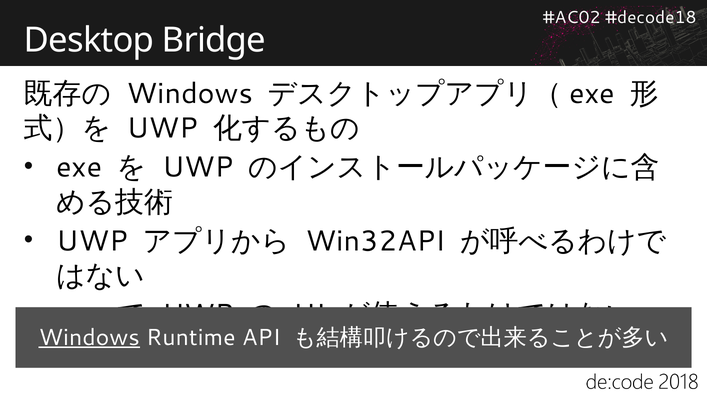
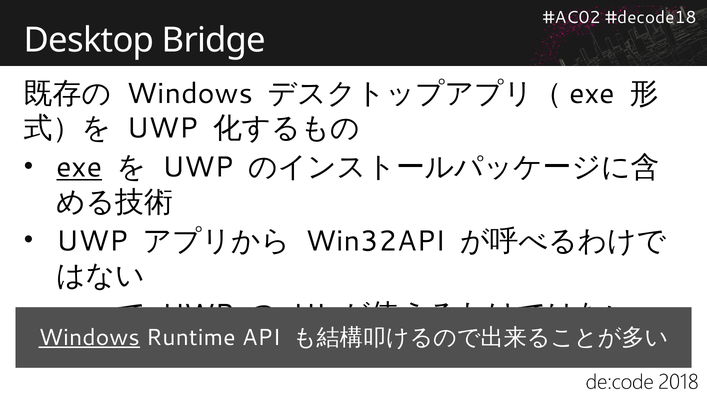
exe at (79, 167) underline: none -> present
